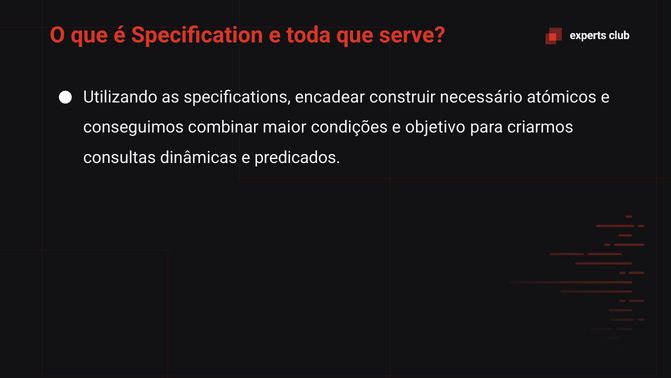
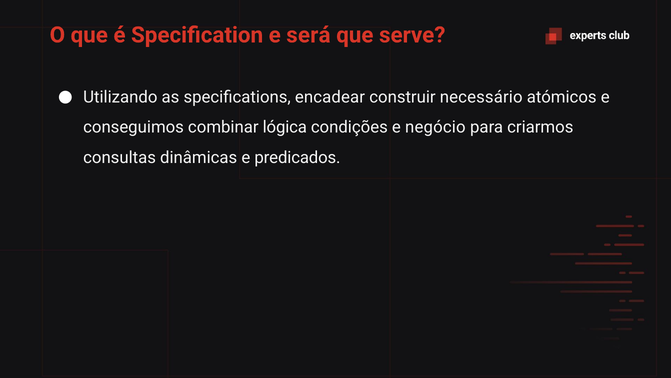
toda: toda -> será
maior: maior -> lógica
objetivo: objetivo -> negócio
